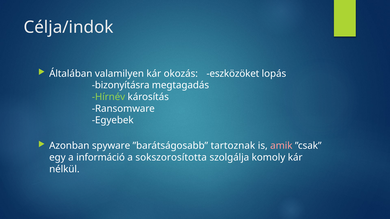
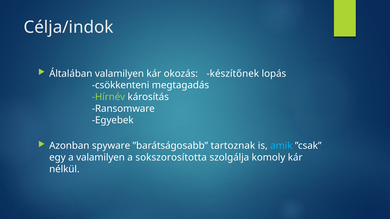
eszközöket: eszközöket -> készítőnek
bizonyításra: bizonyításra -> csökkenteni
amik colour: pink -> light blue
a információ: információ -> valamilyen
